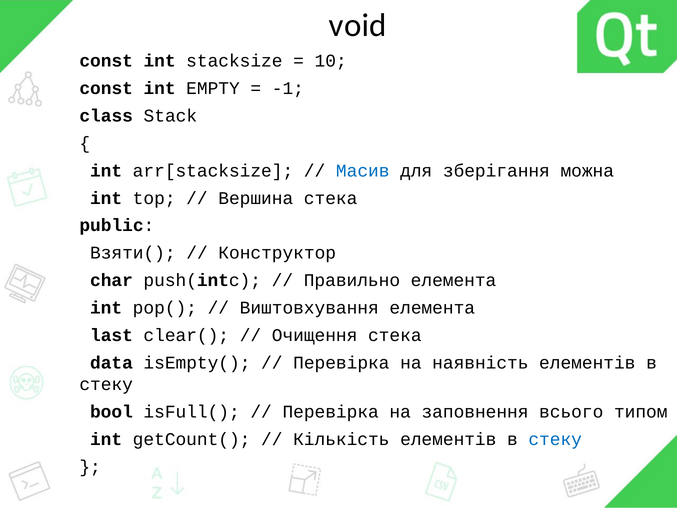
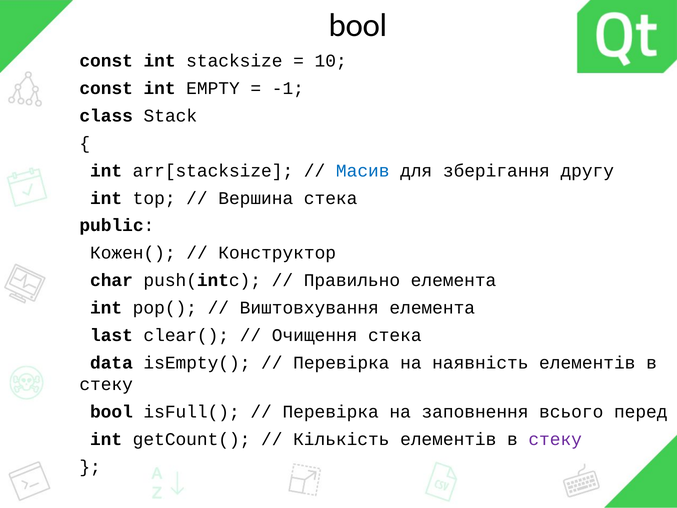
void at (358, 25): void -> bool
можна: можна -> другу
Взяти(: Взяти( -> Кожен(
типом: типом -> перед
стеку at (555, 439) colour: blue -> purple
